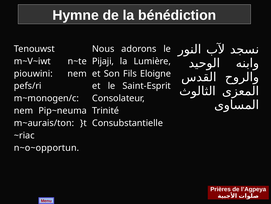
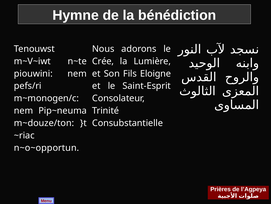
Pijaji: Pijaji -> Crée
m~aurais/ton: m~aurais/ton -> m~douze/ton
